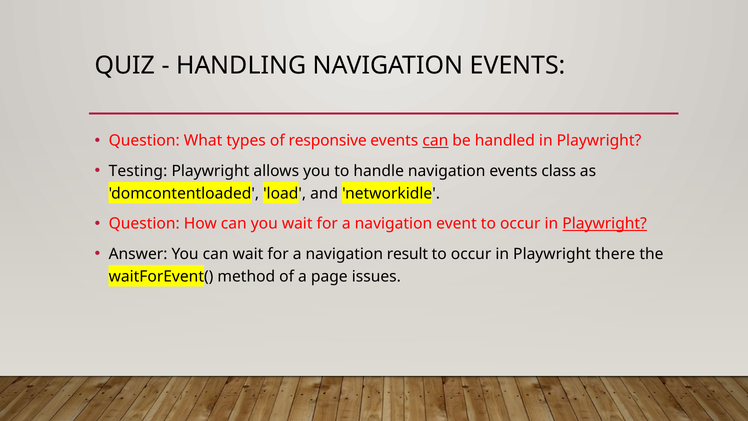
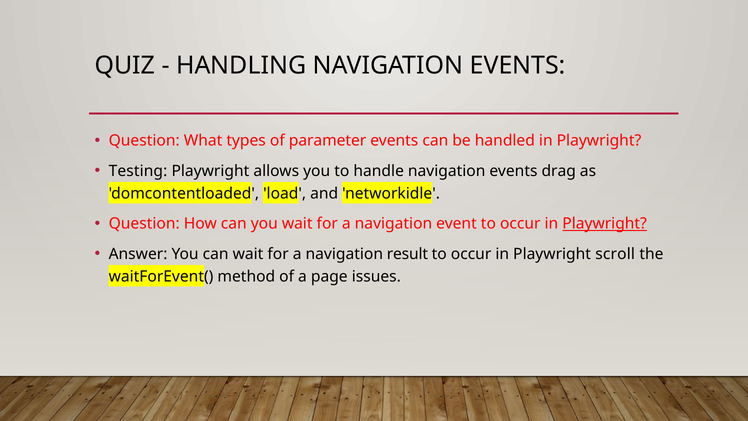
responsive: responsive -> parameter
can at (435, 141) underline: present -> none
class: class -> drag
there: there -> scroll
